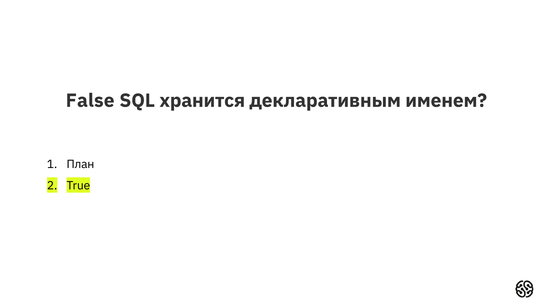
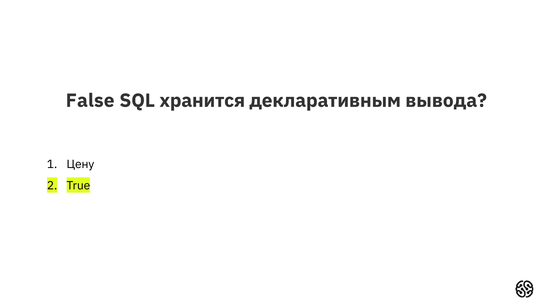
именем: именем -> вывода
План: План -> Цену
